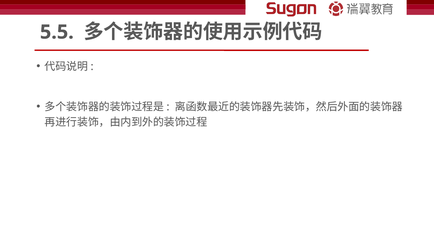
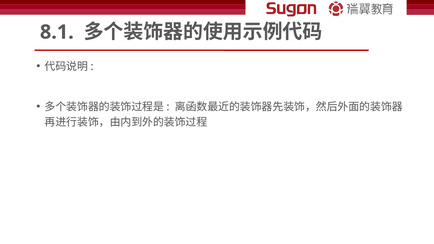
5.5: 5.5 -> 8.1
